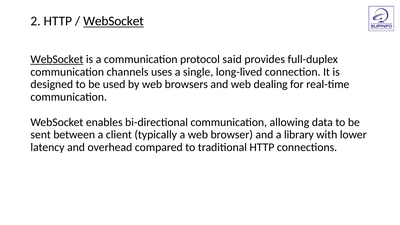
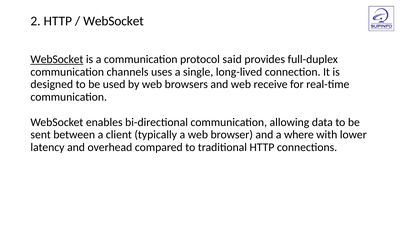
WebSocket at (113, 21) underline: present -> none
dealing: dealing -> receive
library: library -> where
